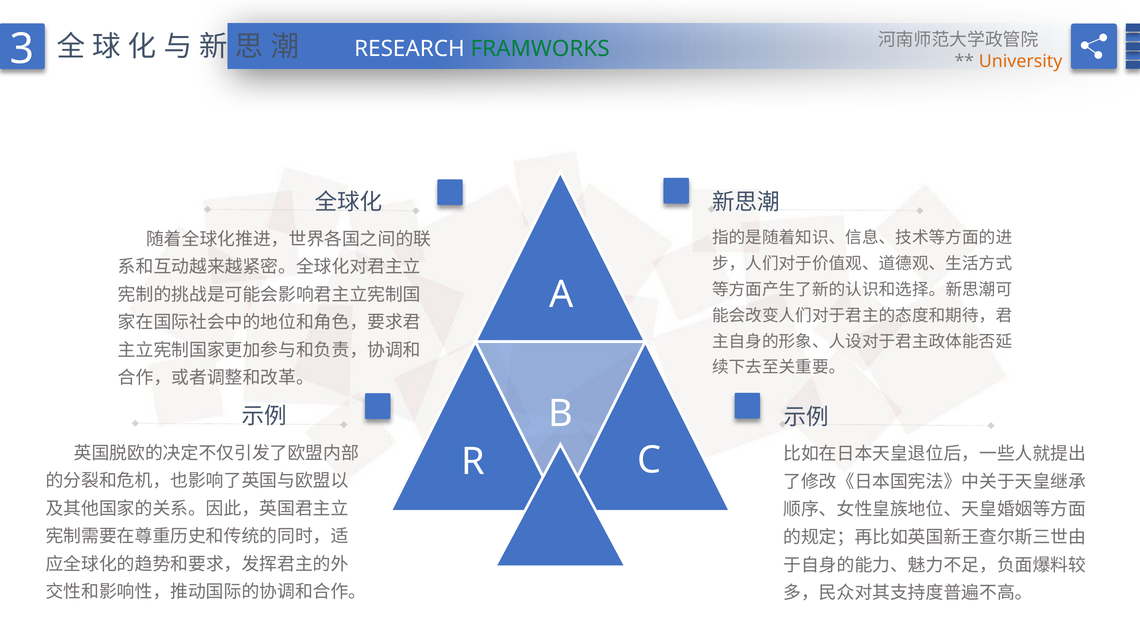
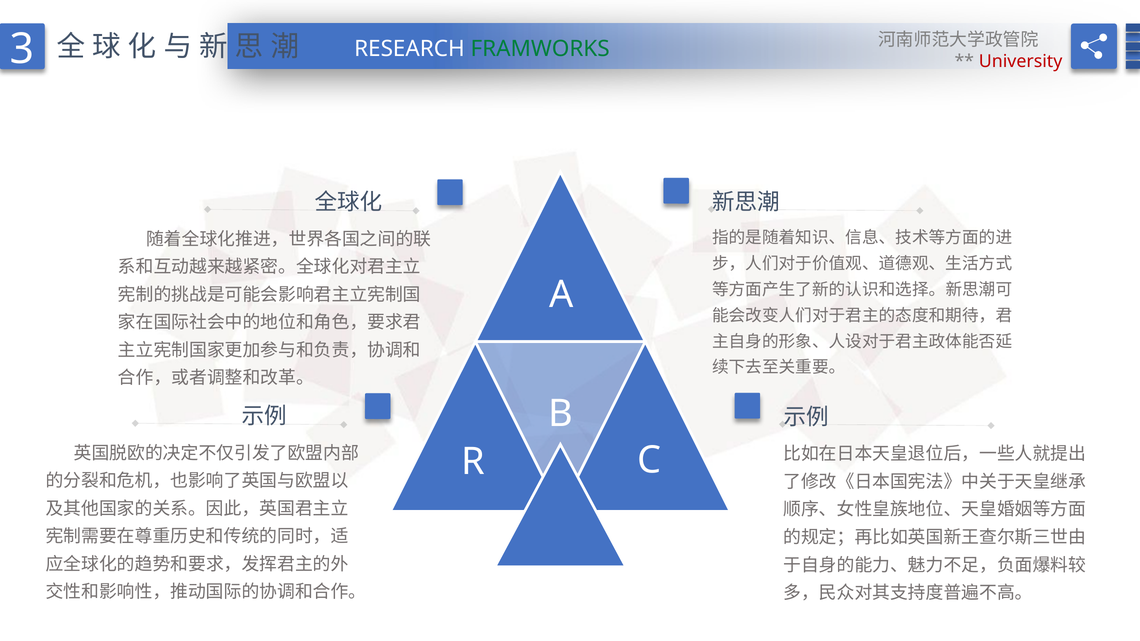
University colour: orange -> red
